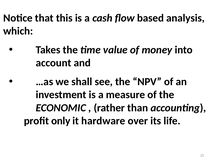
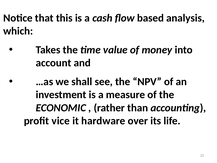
only: only -> vice
